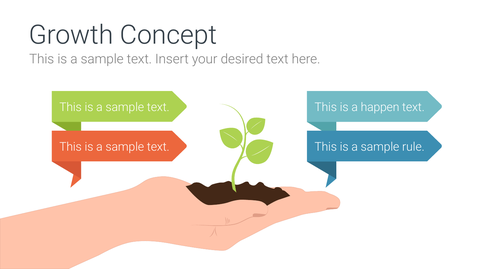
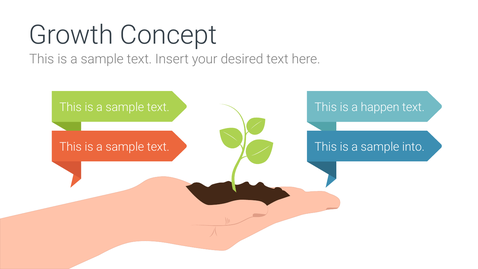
rule: rule -> into
